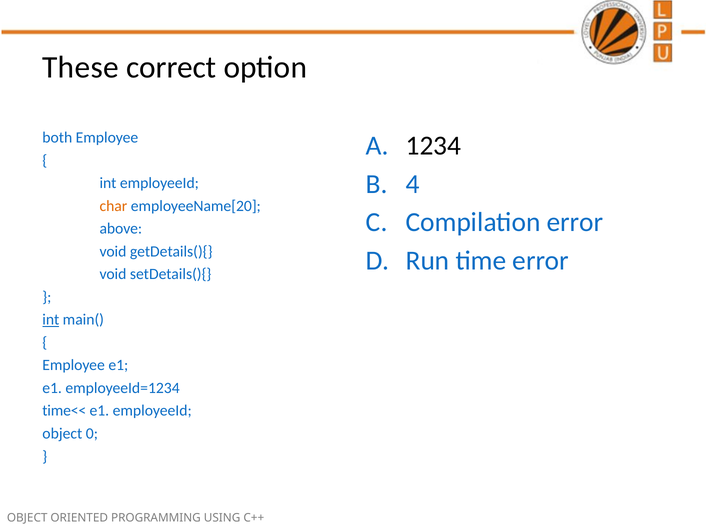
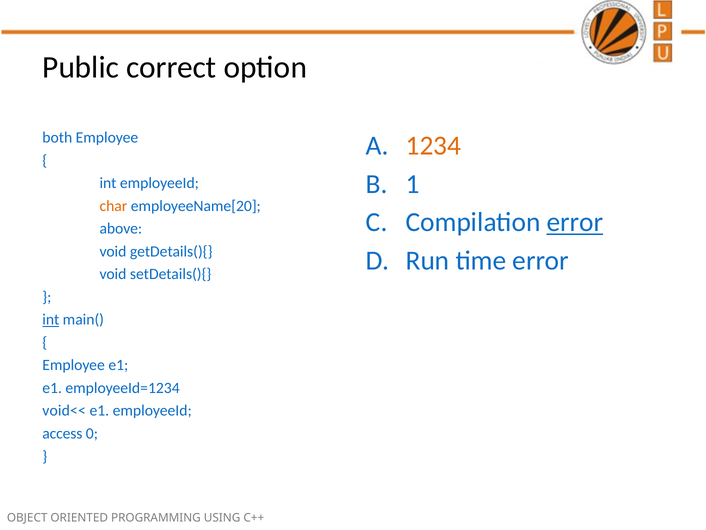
These: These -> Public
1234 colour: black -> orange
4: 4 -> 1
error at (575, 222) underline: none -> present
time<<: time<< -> void<<
object at (62, 433): object -> access
